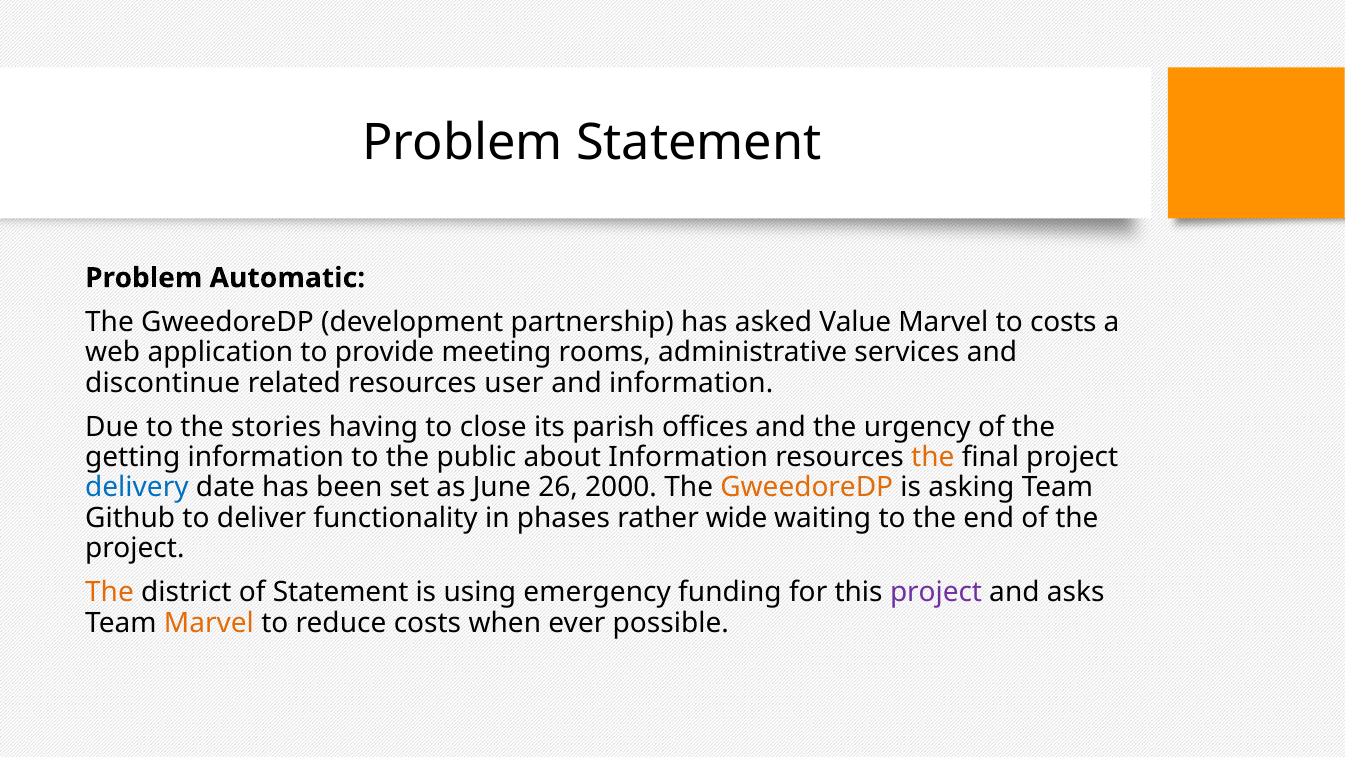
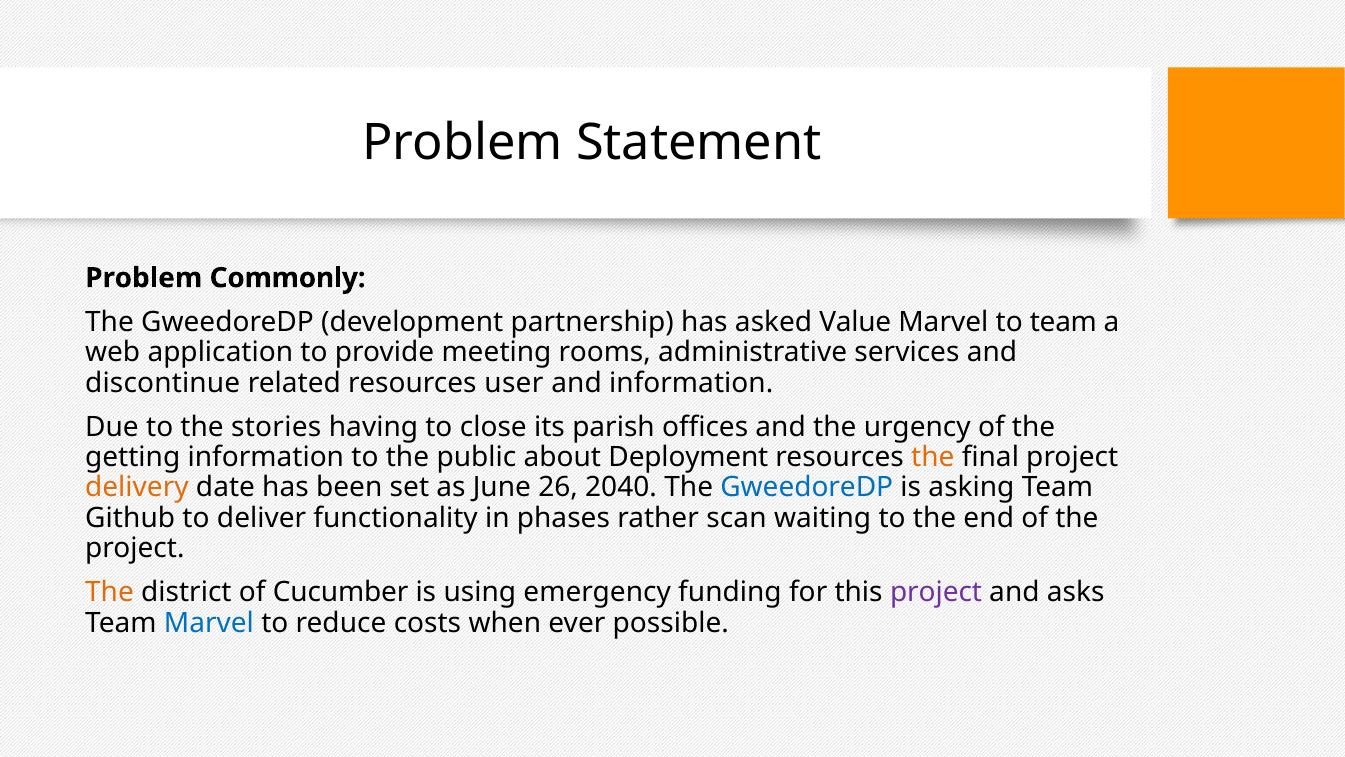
Automatic: Automatic -> Commonly
to costs: costs -> team
about Information: Information -> Deployment
delivery colour: blue -> orange
2000: 2000 -> 2040
GweedoreDP at (807, 487) colour: orange -> blue
wide: wide -> scan
of Statement: Statement -> Cucumber
Marvel at (209, 622) colour: orange -> blue
